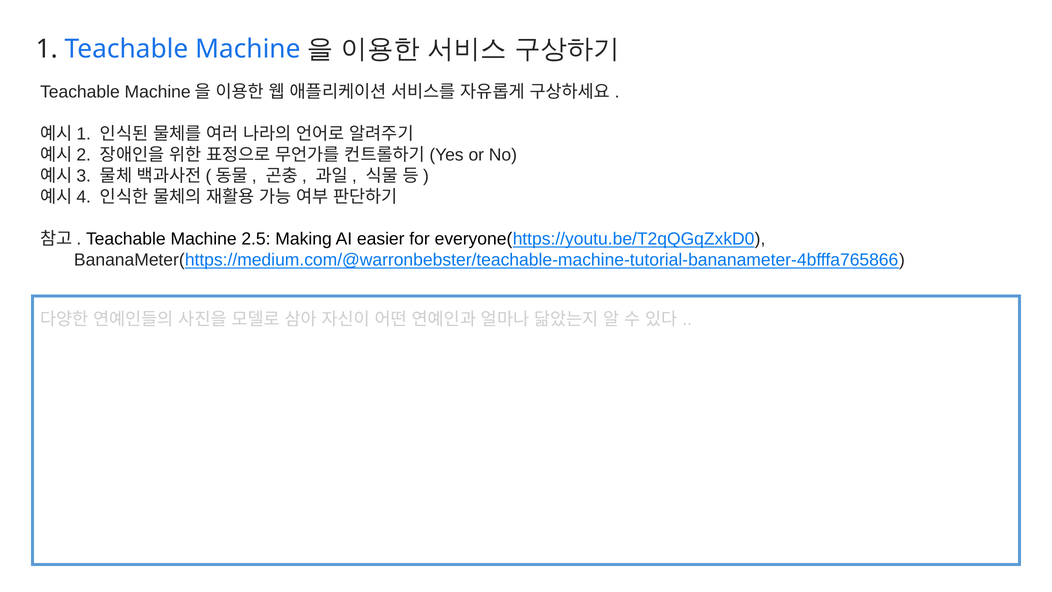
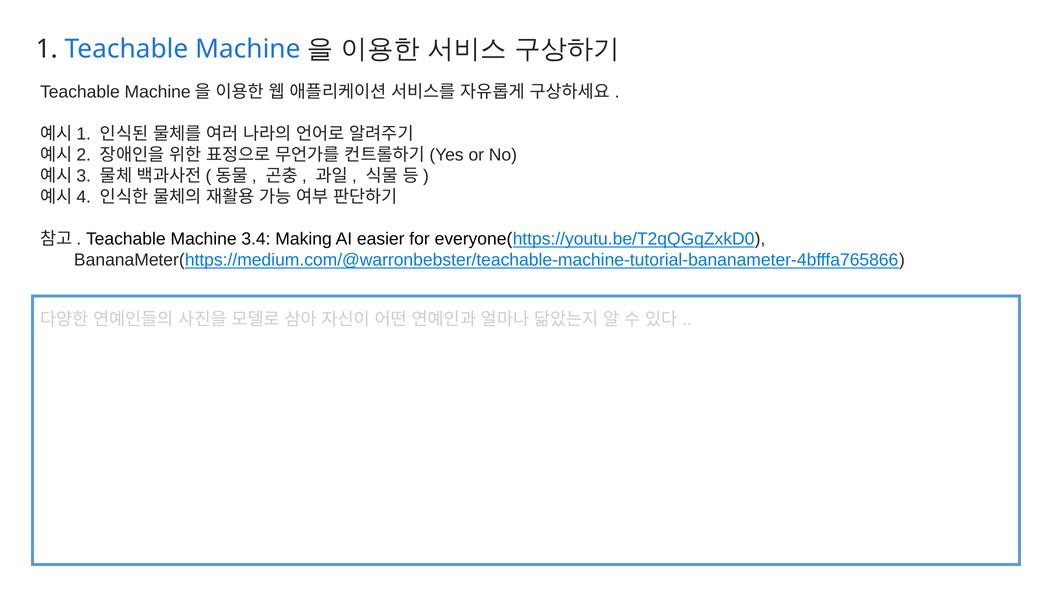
2.5: 2.5 -> 3.4
